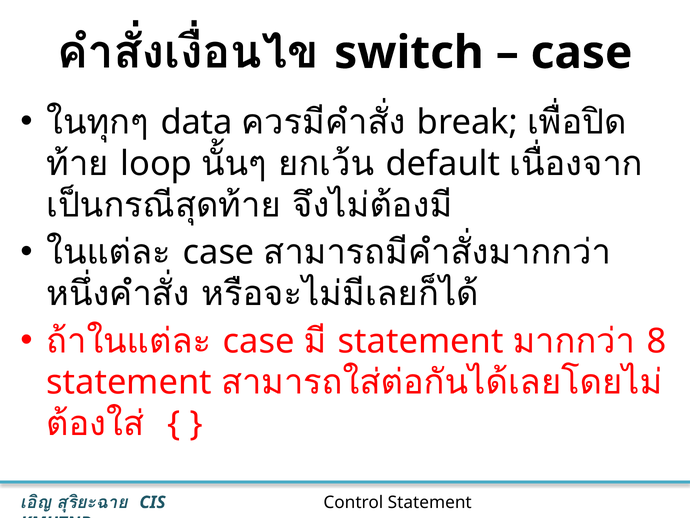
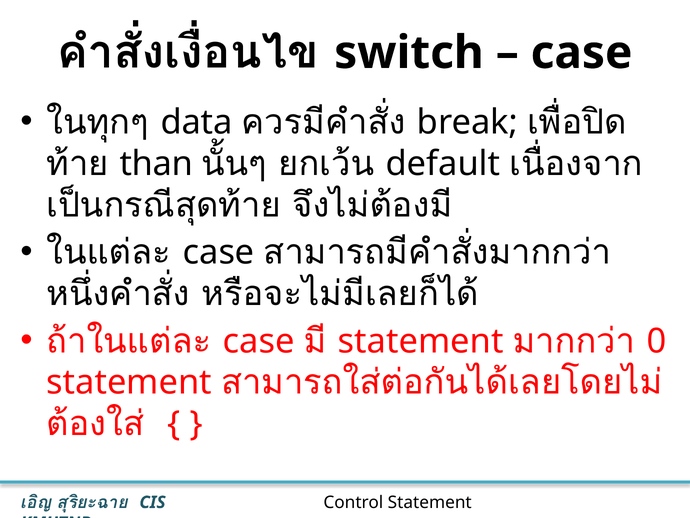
loop: loop -> than
8: 8 -> 0
